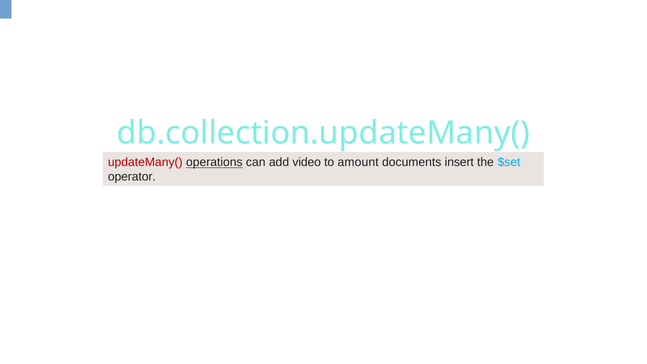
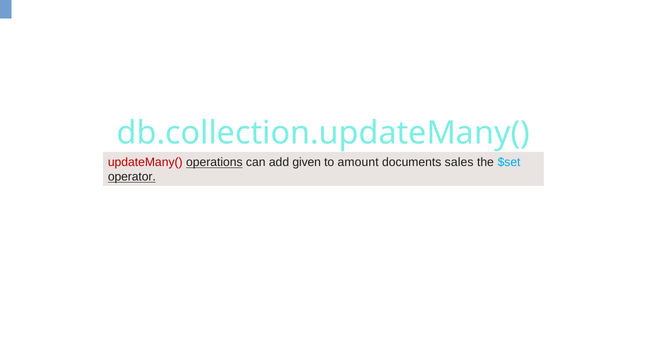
video: video -> given
insert: insert -> sales
operator underline: none -> present
